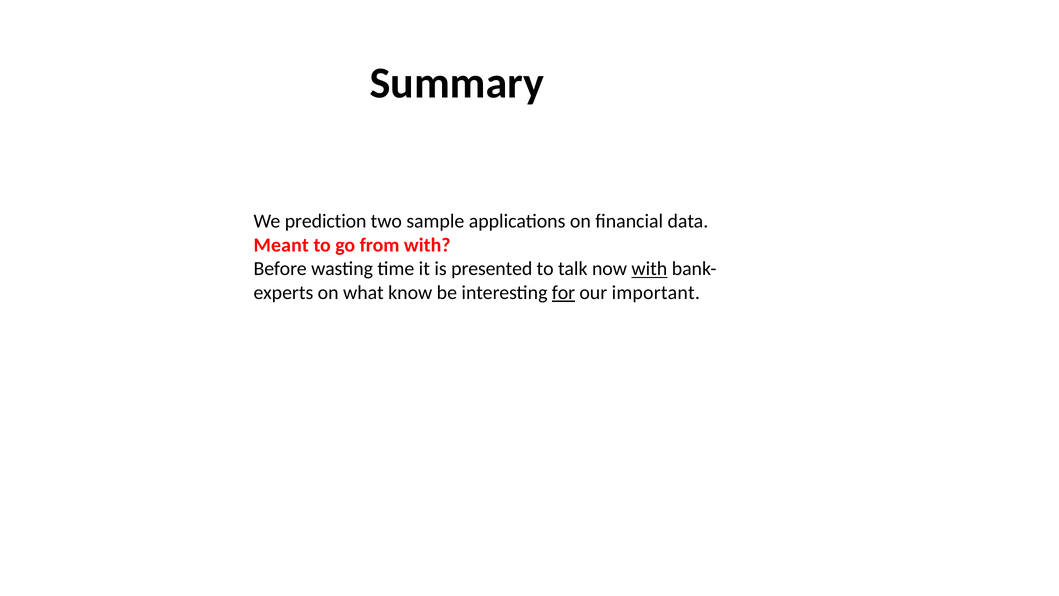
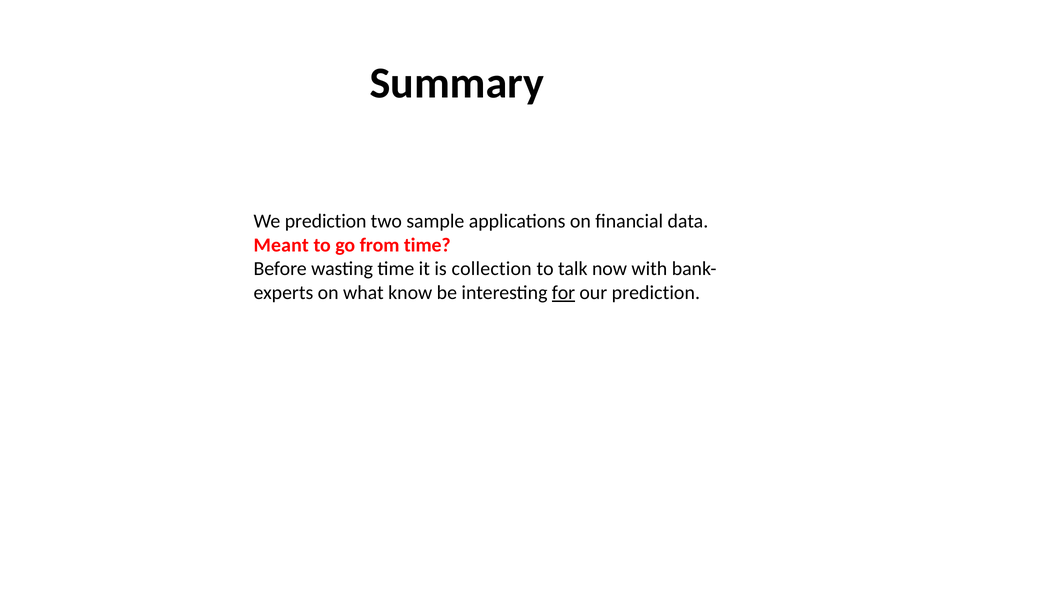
from with: with -> time
presented: presented -> collection
with at (649, 269) underline: present -> none
our important: important -> prediction
